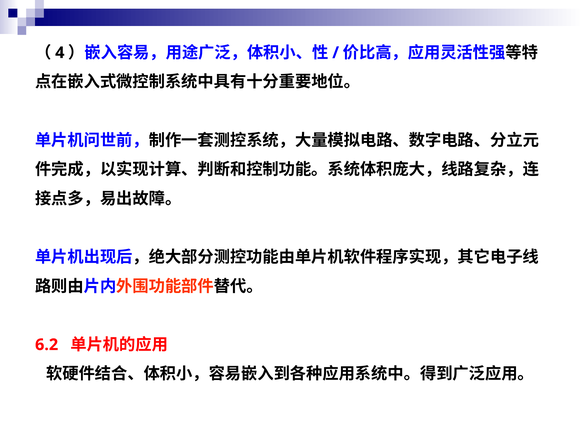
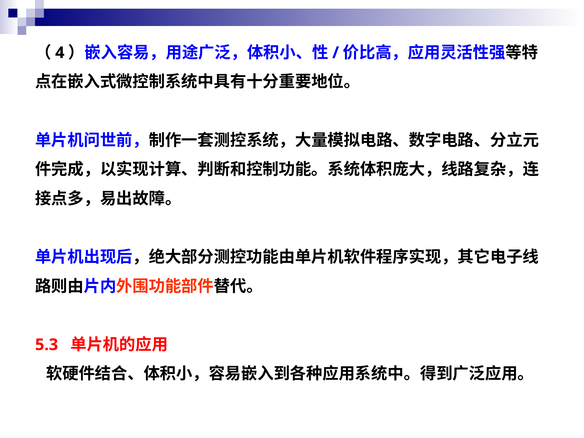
6.2: 6.2 -> 5.3
